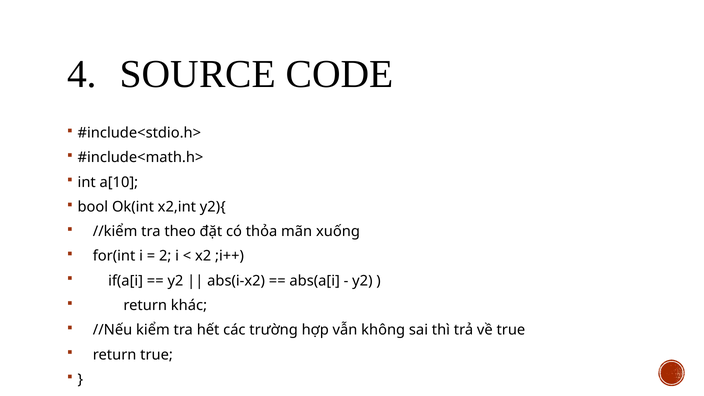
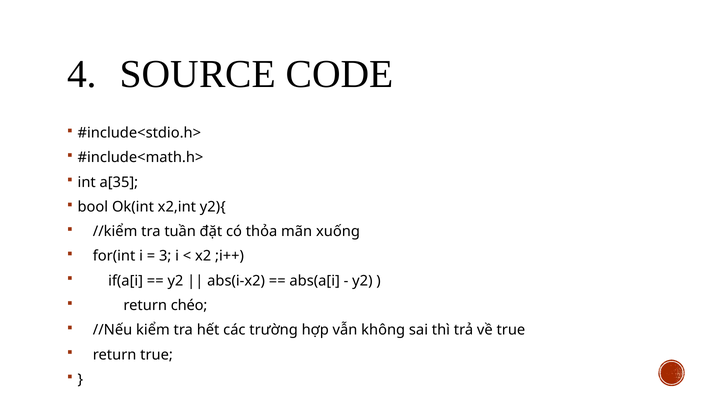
a[10: a[10 -> a[35
theo: theo -> tuần
2: 2 -> 3
khác: khác -> chéo
